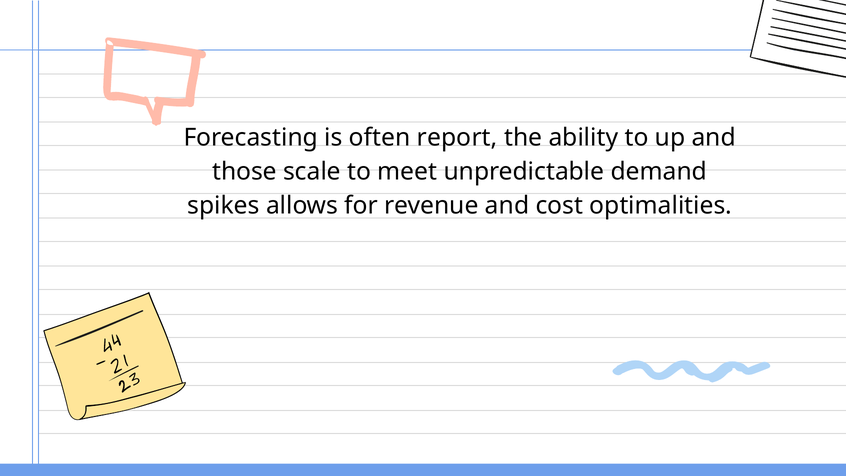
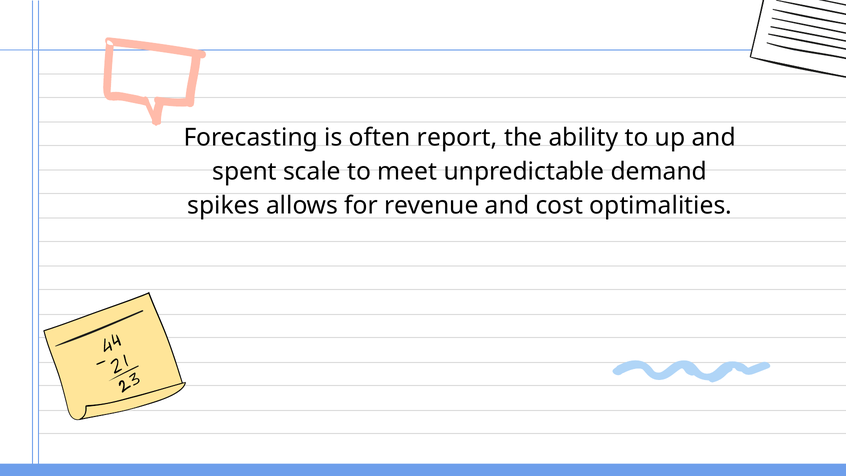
those: those -> spent
